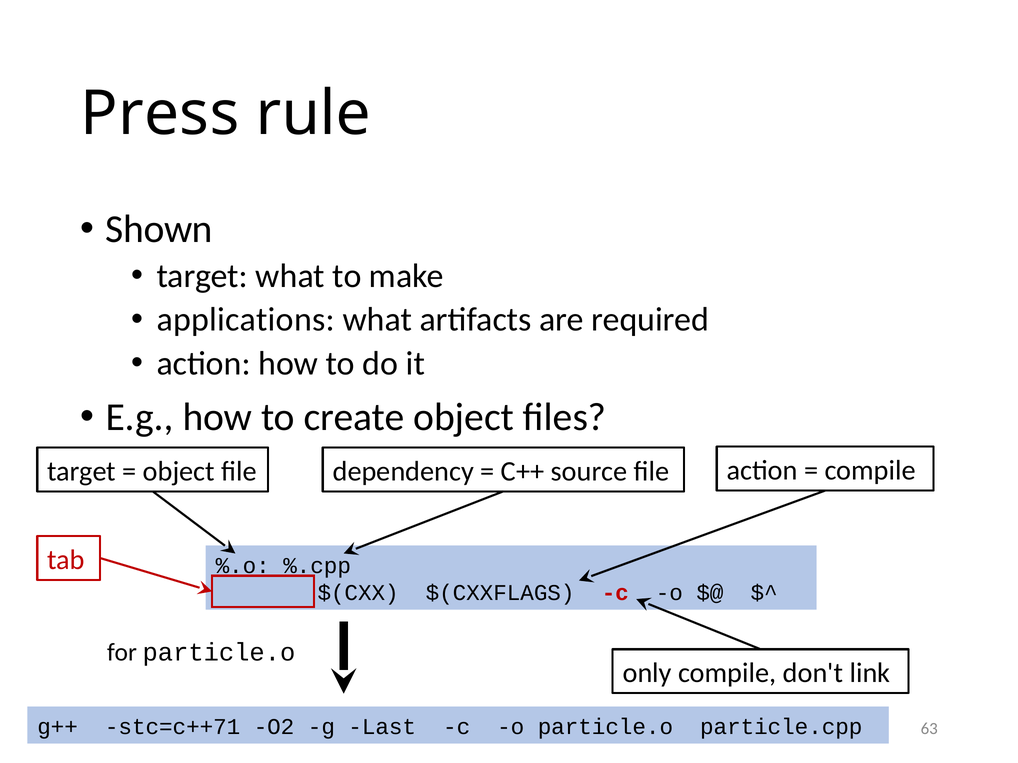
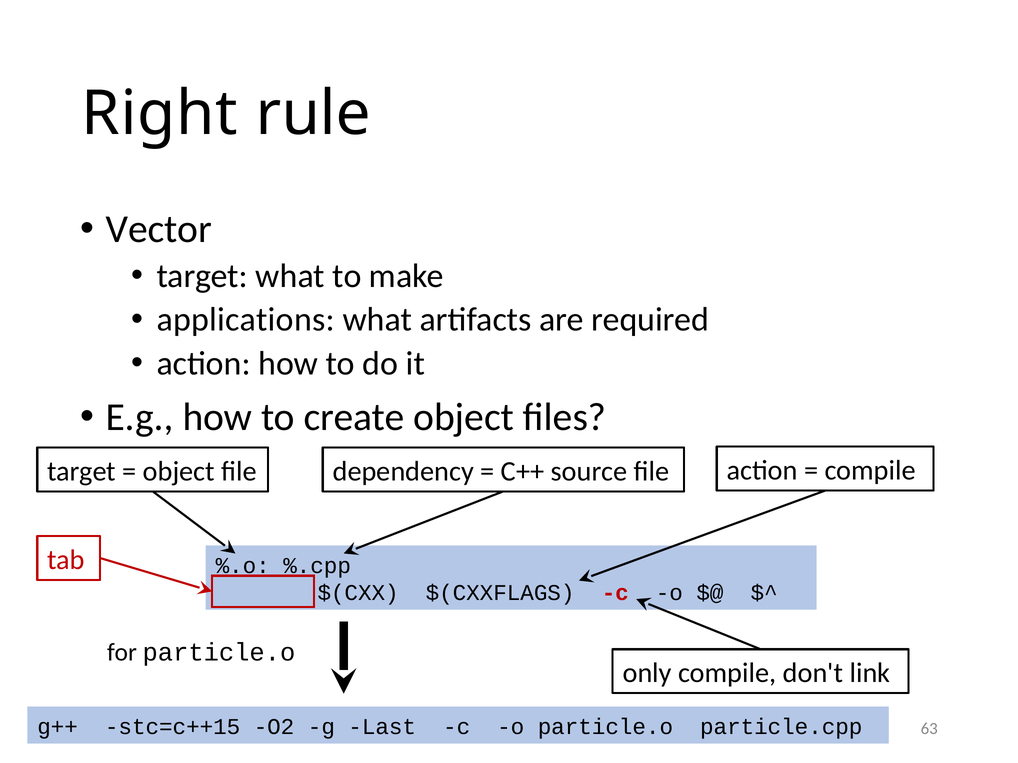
Press: Press -> Right
Shown: Shown -> Vector
stc=c++71: stc=c++71 -> stc=c++15
